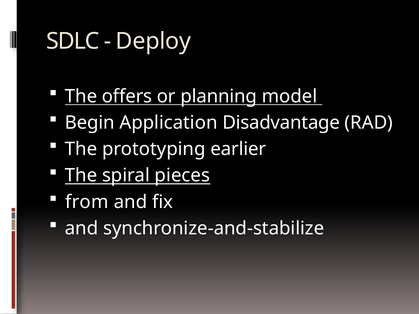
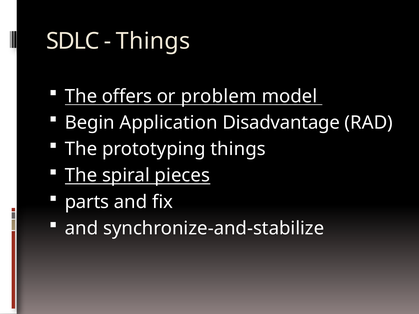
Deploy at (153, 41): Deploy -> Things
planning: planning -> problem
prototyping earlier: earlier -> things
from: from -> parts
